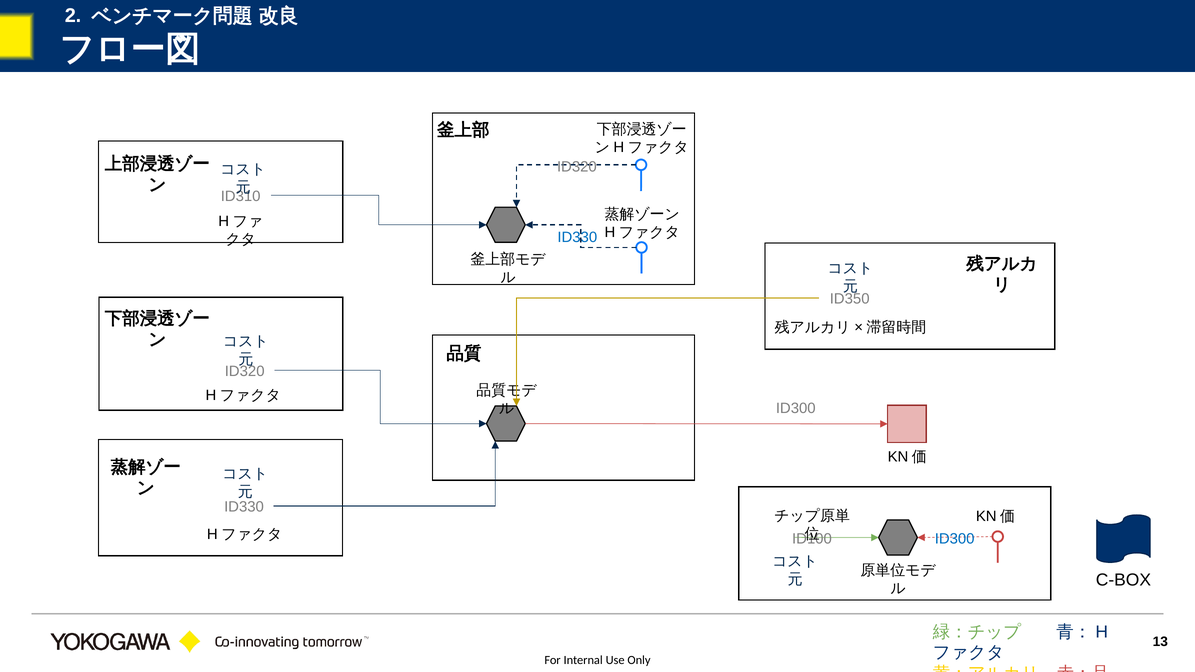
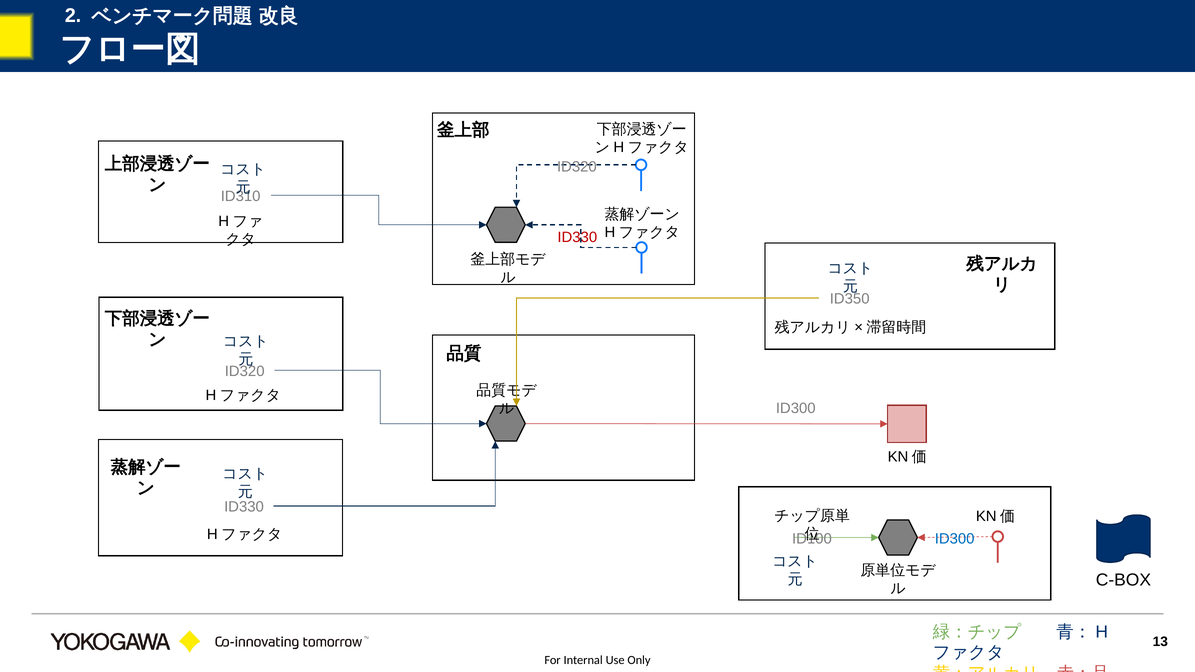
ID330 at (577, 237) colour: blue -> red
